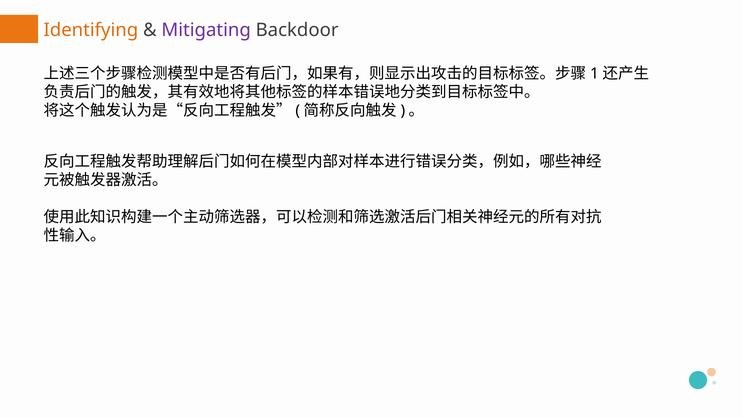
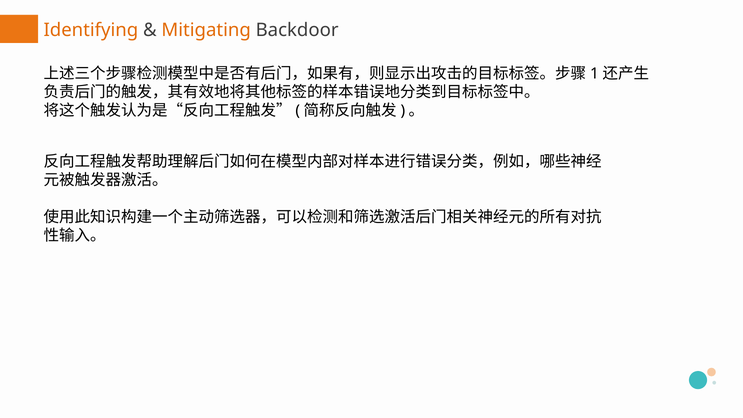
Mitigating colour: purple -> orange
